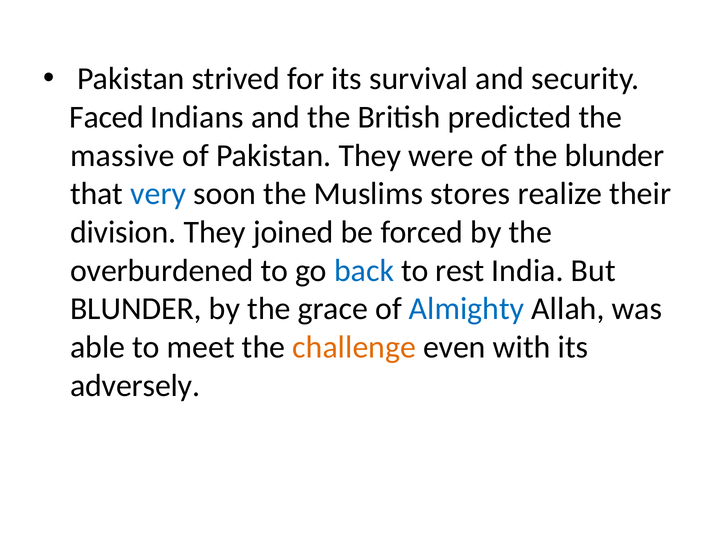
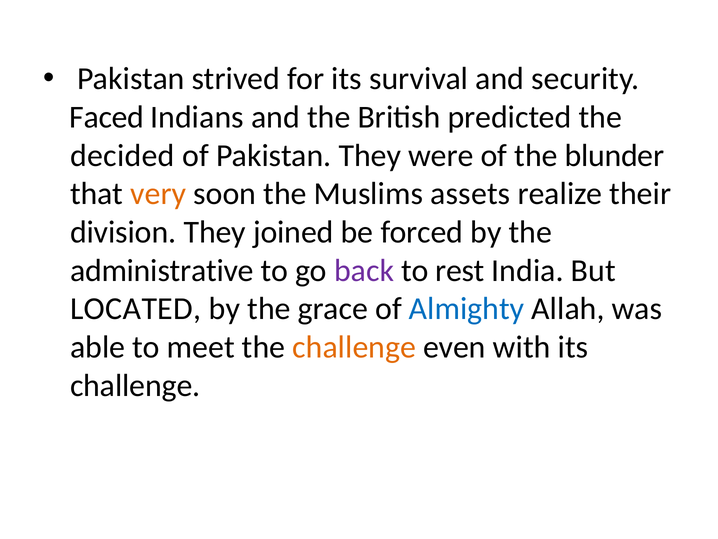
massive: massive -> decided
very colour: blue -> orange
stores: stores -> assets
overburdened: overburdened -> administrative
back colour: blue -> purple
BLUNDER at (136, 309): BLUNDER -> LOCATED
adversely at (135, 385): adversely -> challenge
